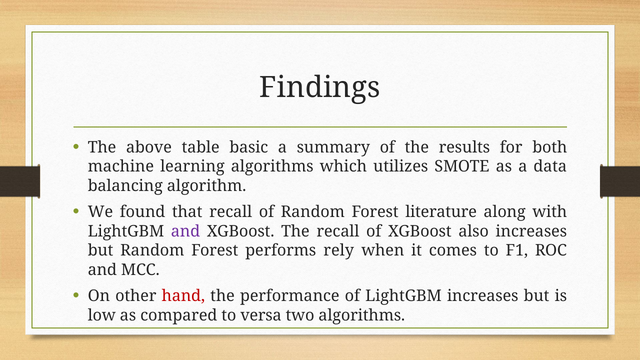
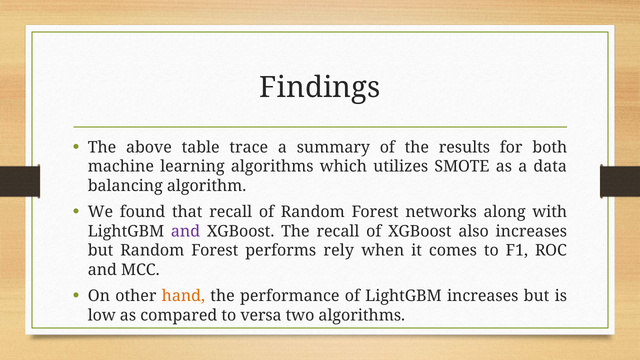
basic: basic -> trace
literature: literature -> networks
hand colour: red -> orange
